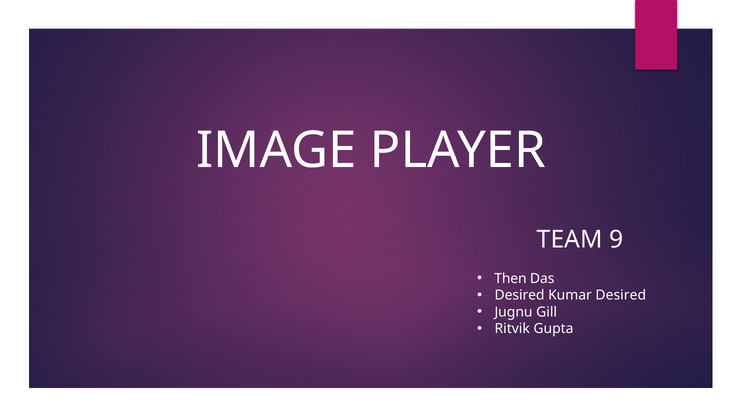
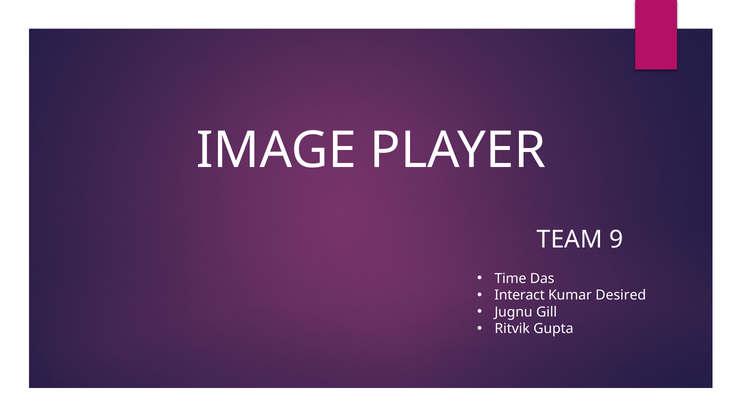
Then: Then -> Time
Desired at (520, 296): Desired -> Interact
